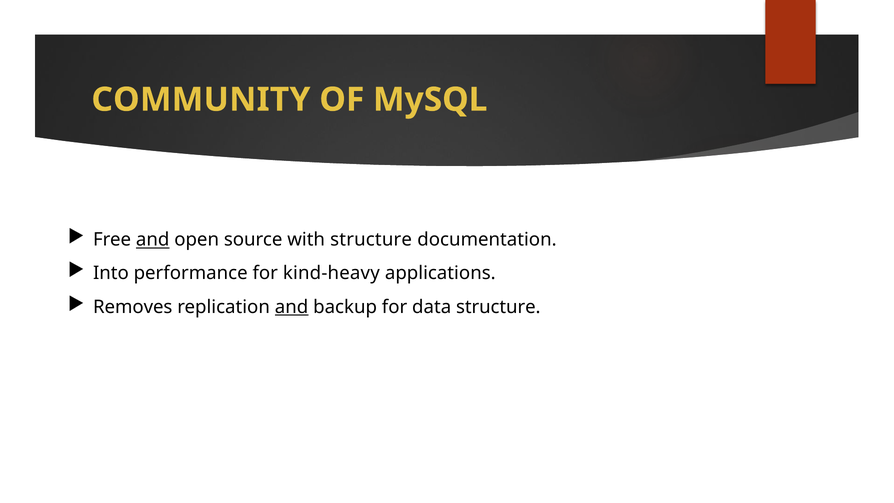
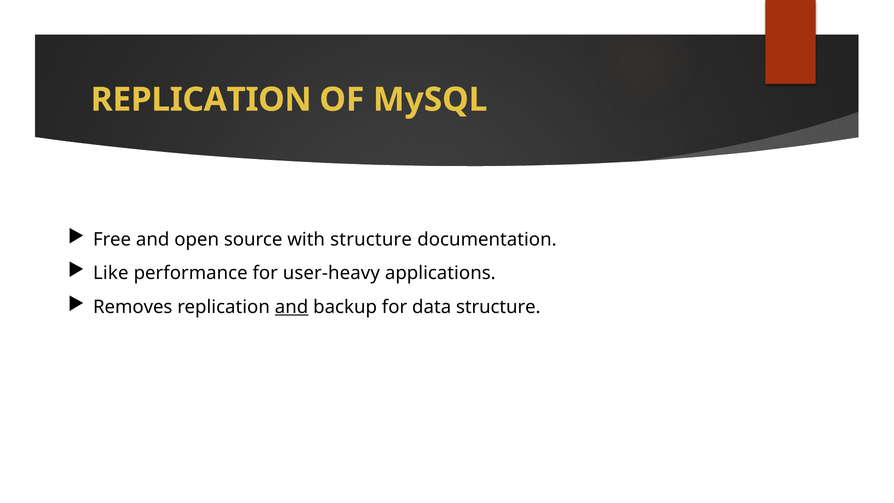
COMMUNITY at (201, 100): COMMUNITY -> REPLICATION
and at (153, 240) underline: present -> none
Into: Into -> Like
kind-heavy: kind-heavy -> user-heavy
